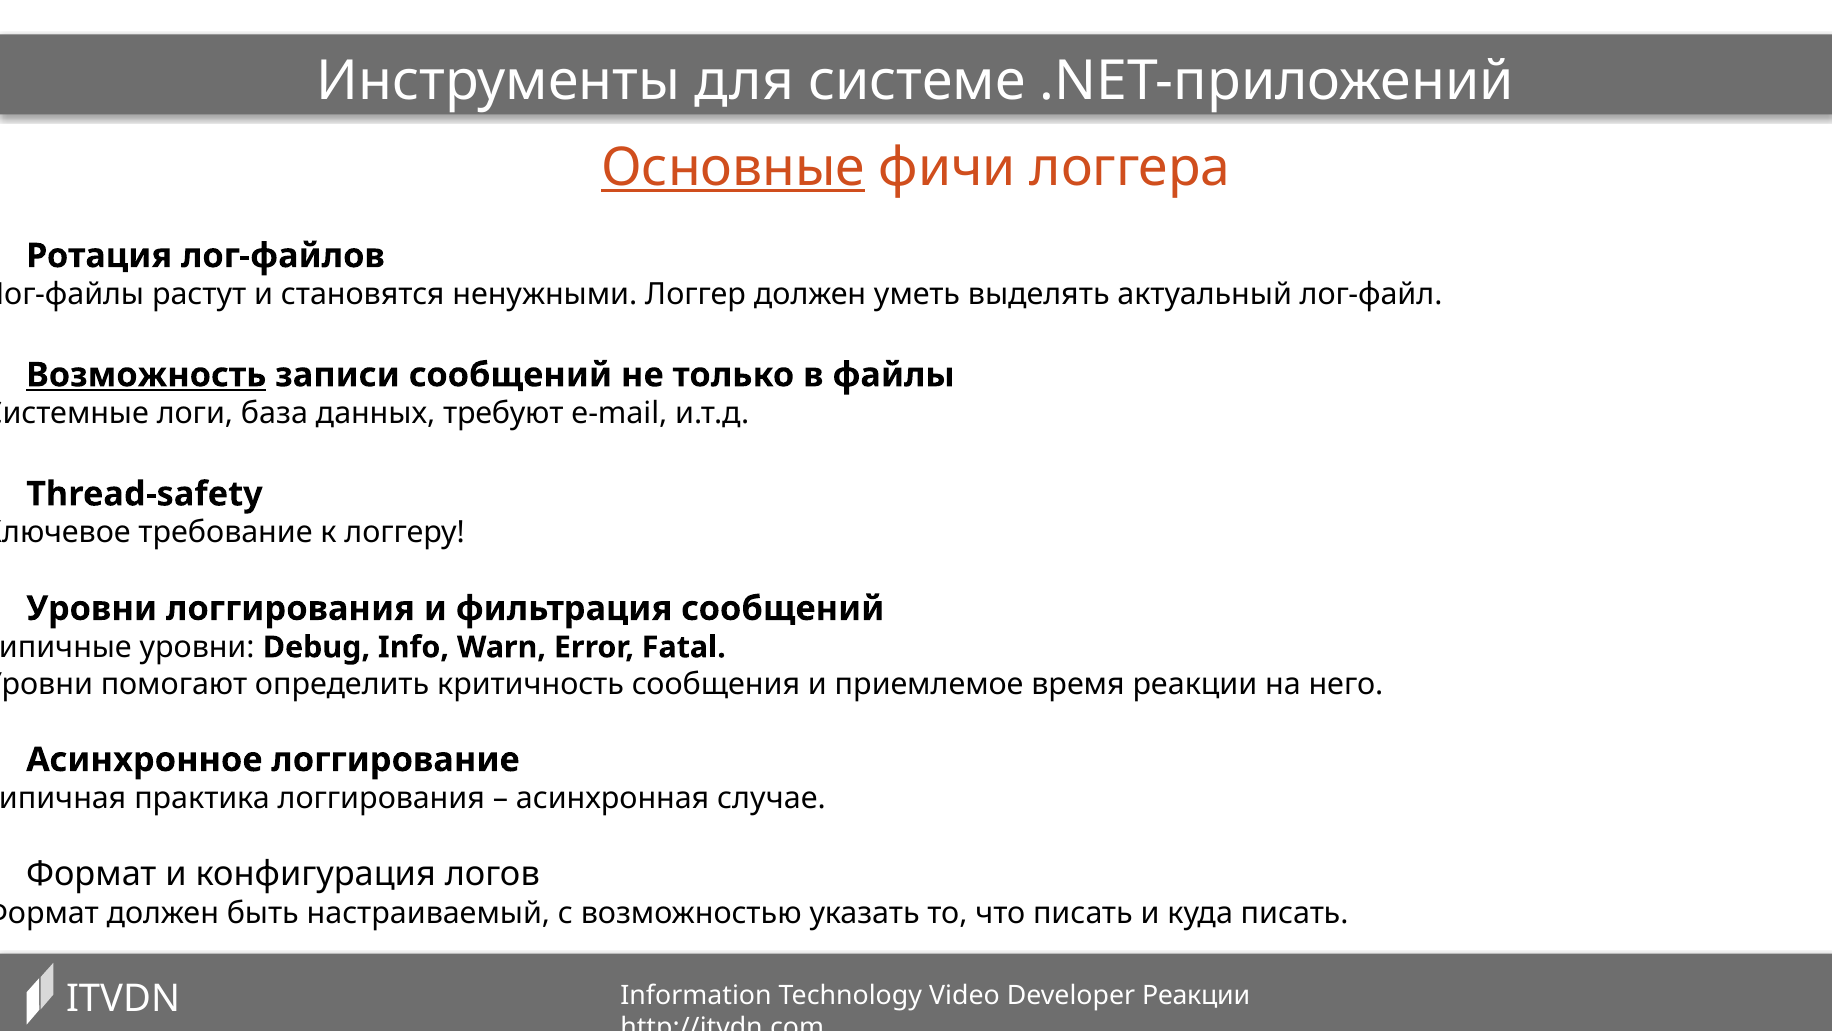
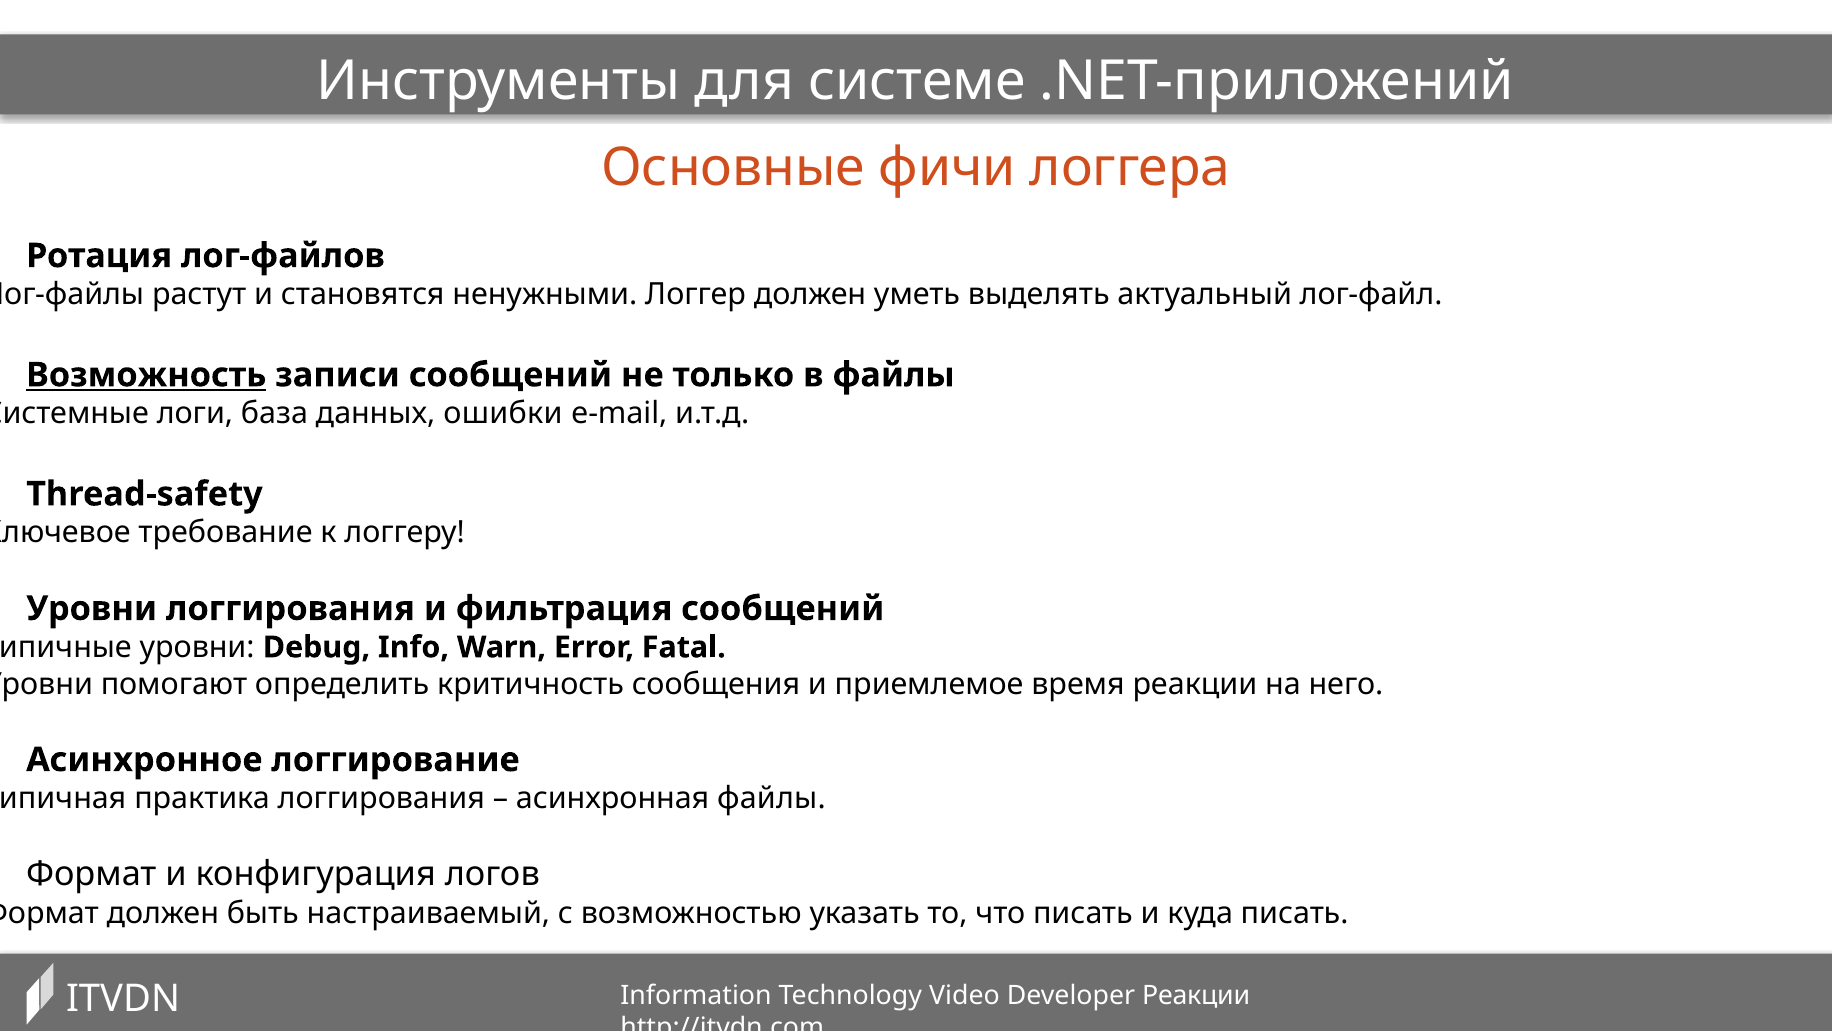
Основные underline: present -> none
требуют: требуют -> ошибки
асинхронная случае: случае -> файлы
